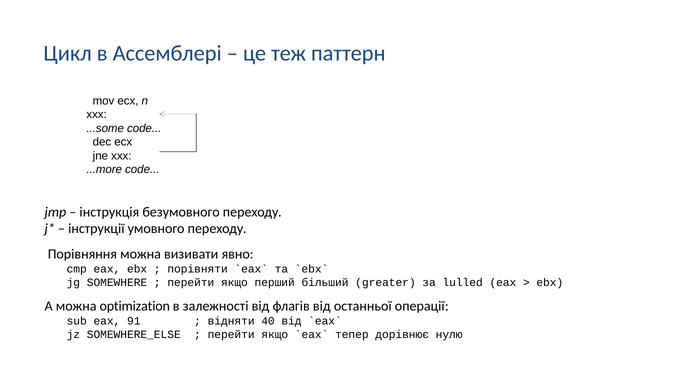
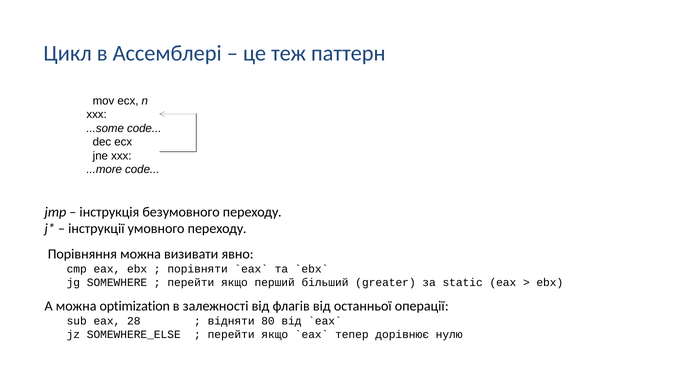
lulled: lulled -> static
91: 91 -> 28
40: 40 -> 80
